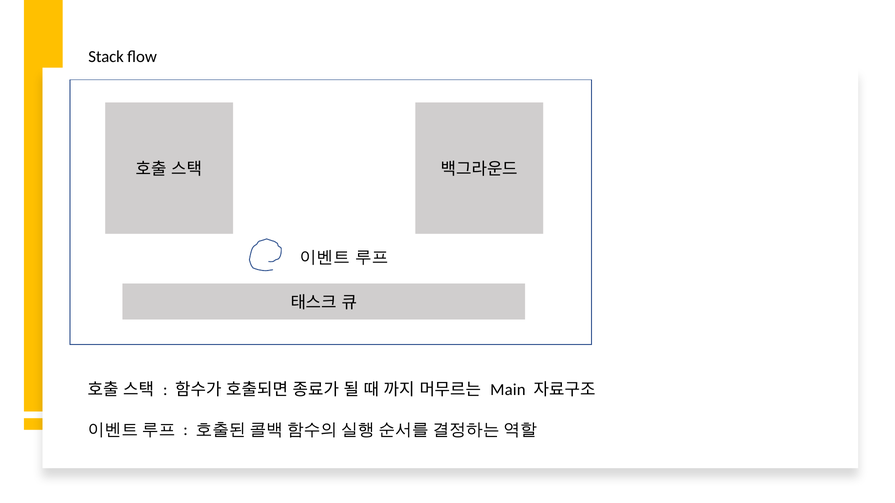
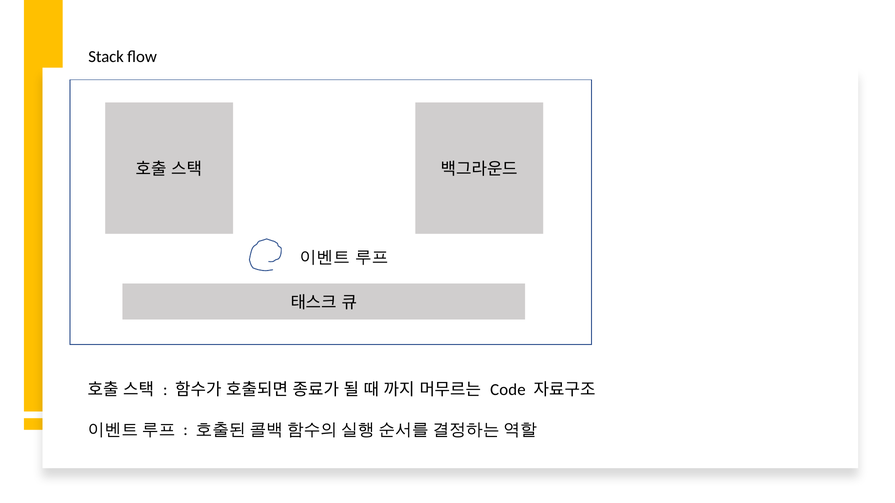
Main: Main -> Code
